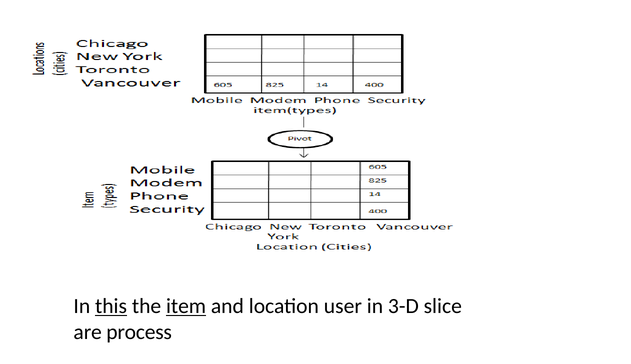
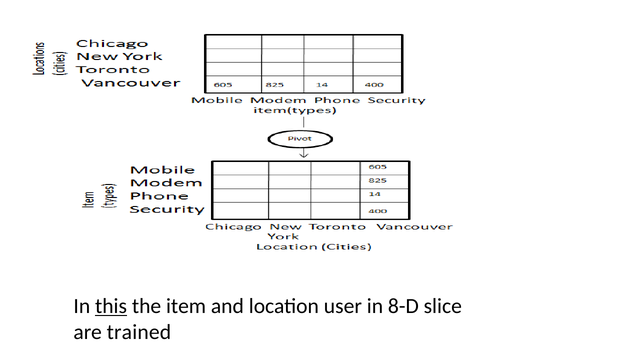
item underline: present -> none
3-D: 3-D -> 8-D
process: process -> trained
